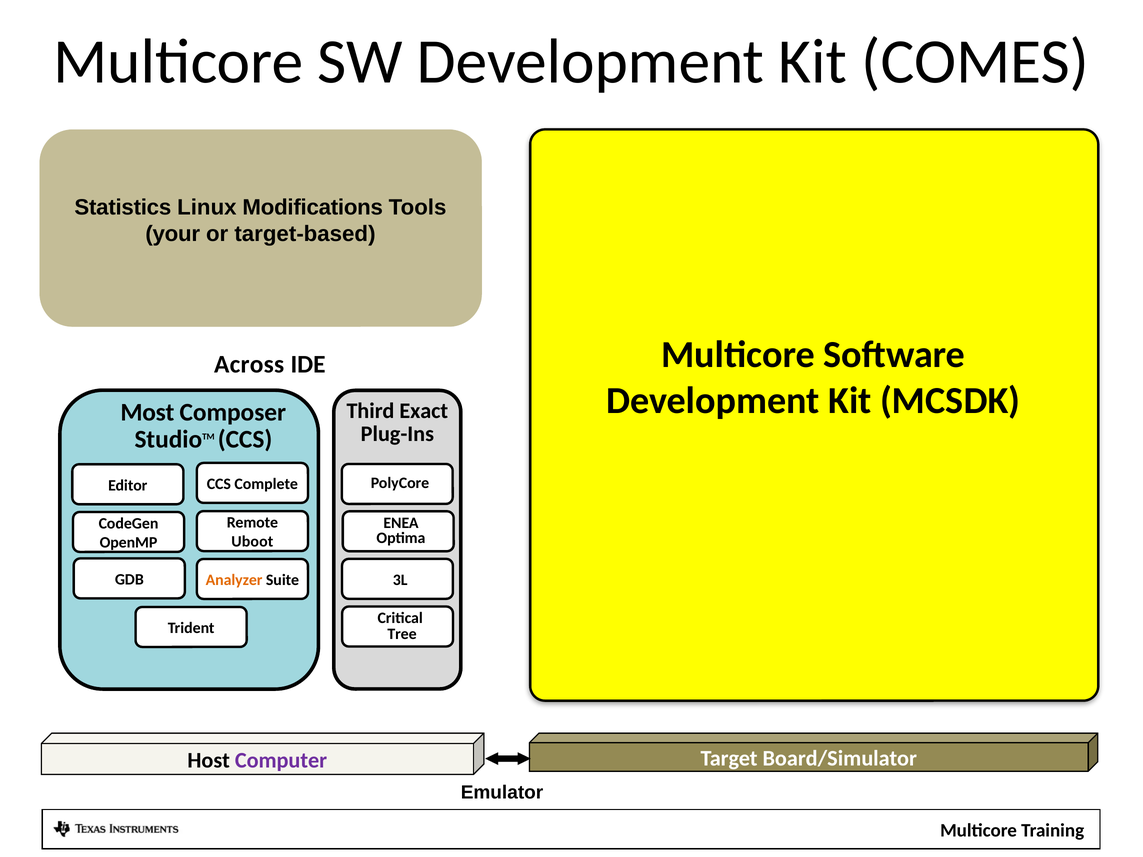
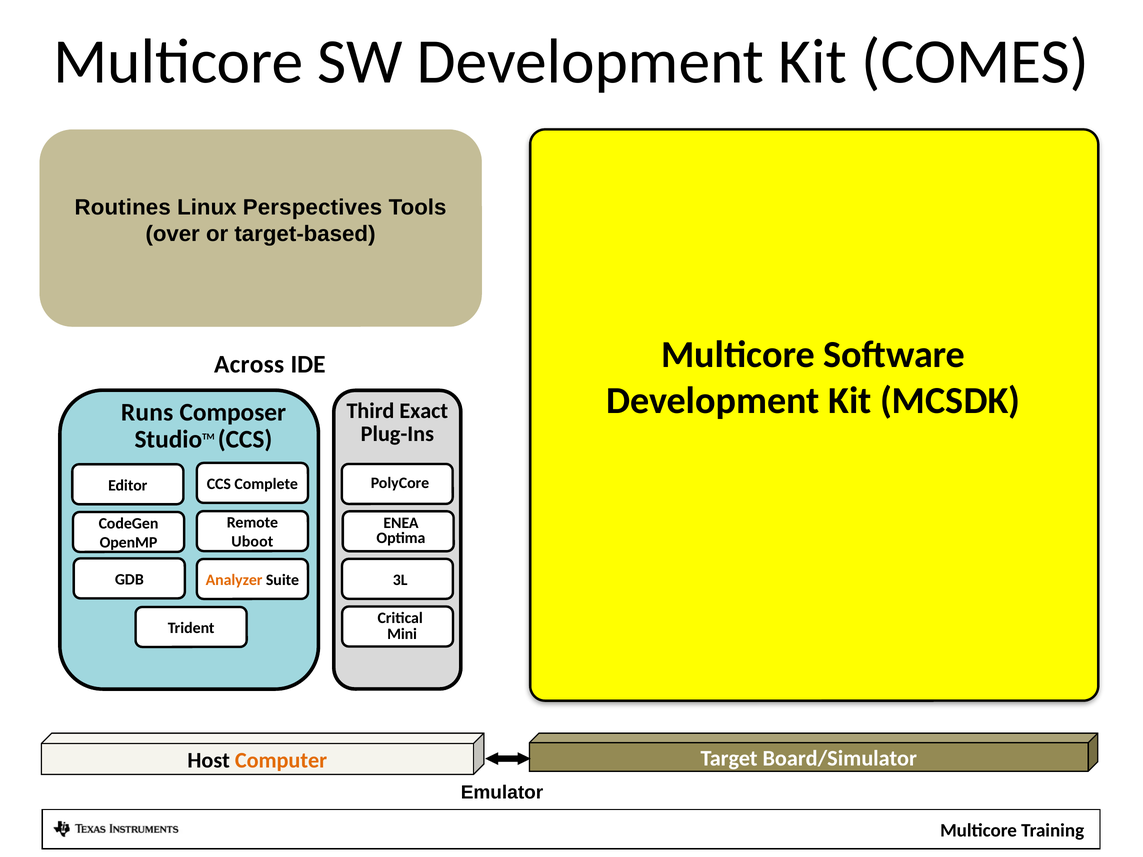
Statistics: Statistics -> Routines
Modifications: Modifications -> Perspectives
your: your -> over
Most: Most -> Runs
Tree: Tree -> Mini
Computer colour: purple -> orange
